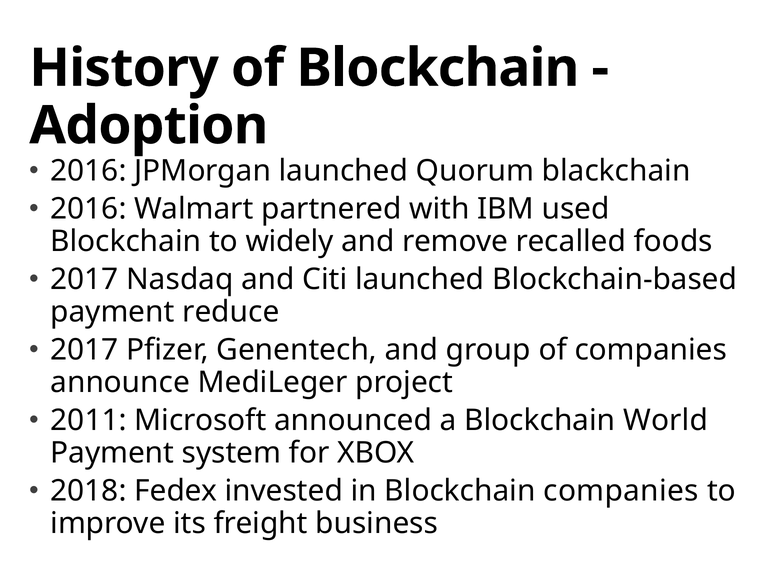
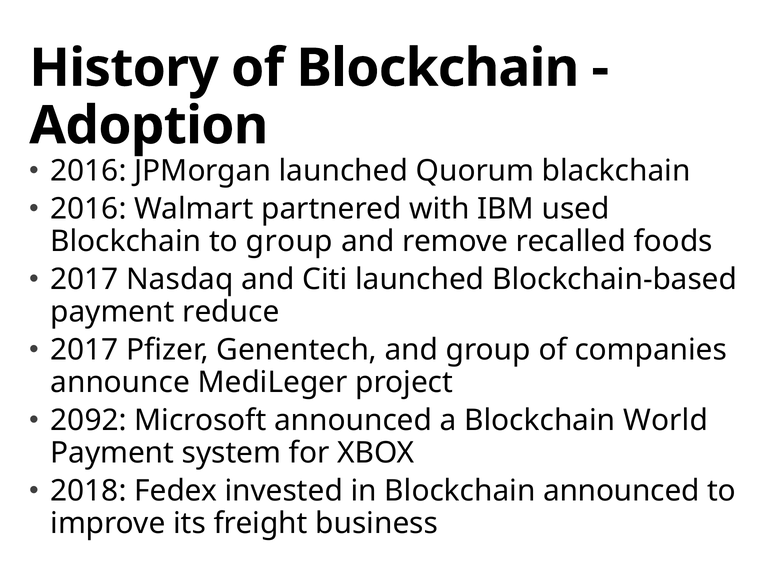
to widely: widely -> group
2011: 2011 -> 2092
Blockchain companies: companies -> announced
